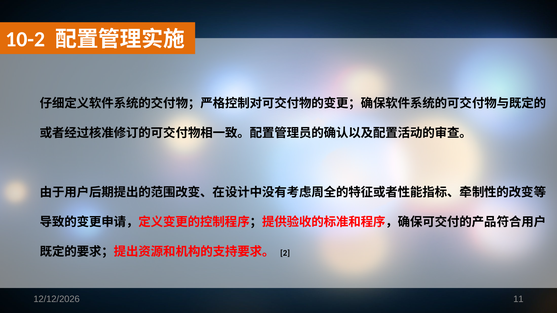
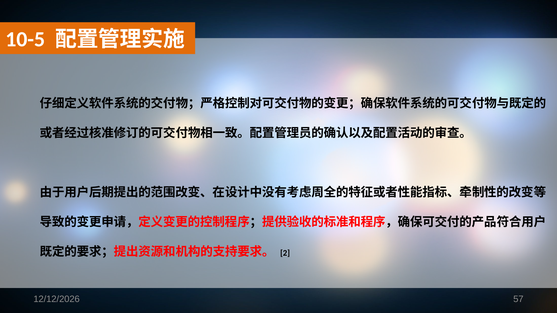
10-2: 10-2 -> 10-5
11: 11 -> 57
